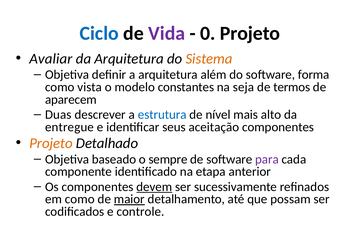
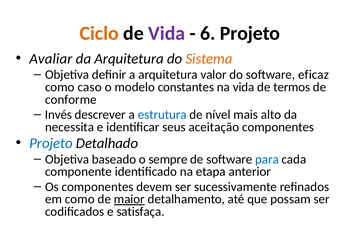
Ciclo colour: blue -> orange
0: 0 -> 6
além: além -> valor
forma: forma -> eficaz
vista: vista -> caso
na seja: seja -> vida
aparecem: aparecem -> conforme
Duas: Duas -> Invés
entregue: entregue -> necessita
Projeto at (51, 143) colour: orange -> blue
para colour: purple -> blue
devem underline: present -> none
controle: controle -> satisfaça
